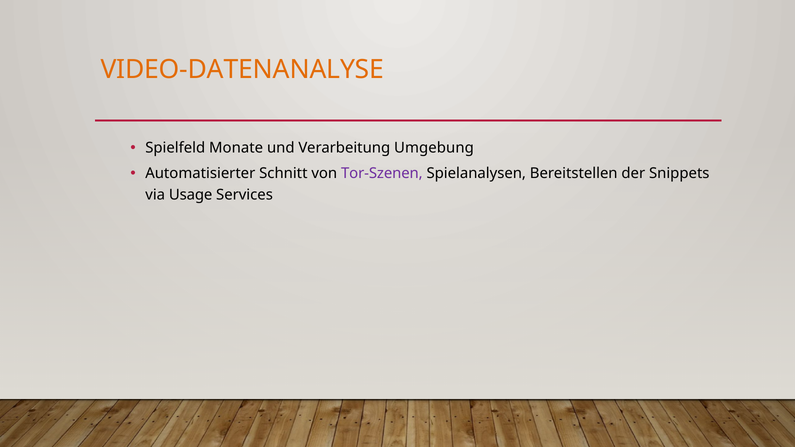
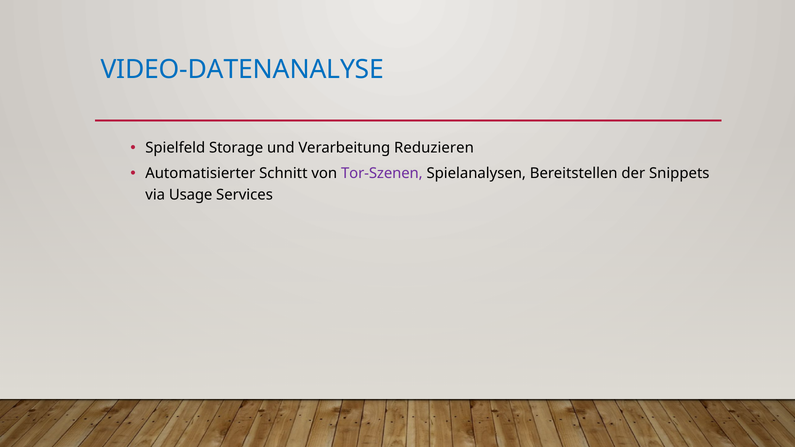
VIDEO-DATENANALYSE colour: orange -> blue
Monate: Monate -> Storage
Umgebung: Umgebung -> Reduzieren
